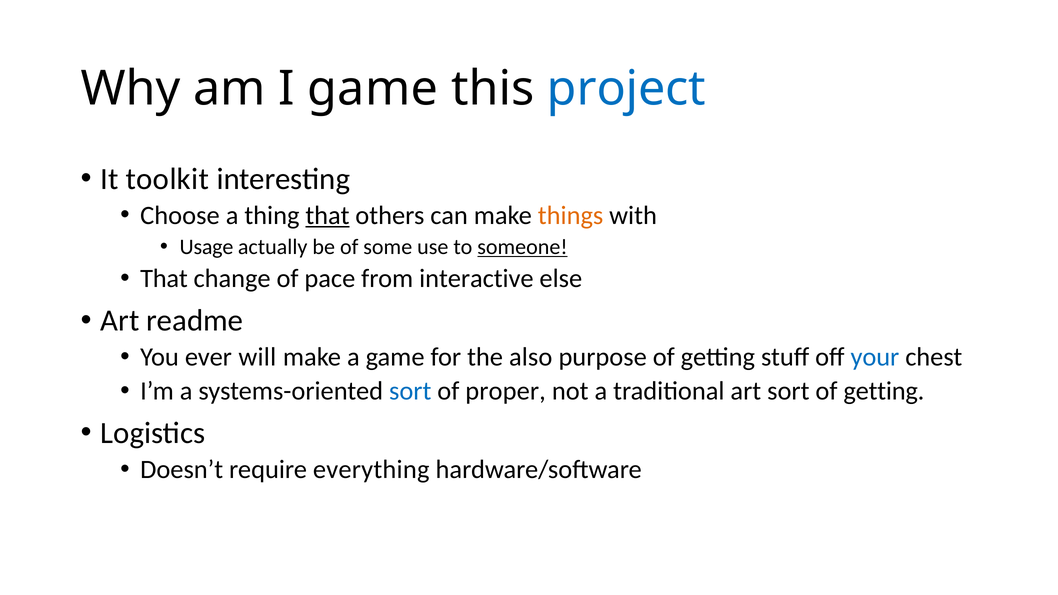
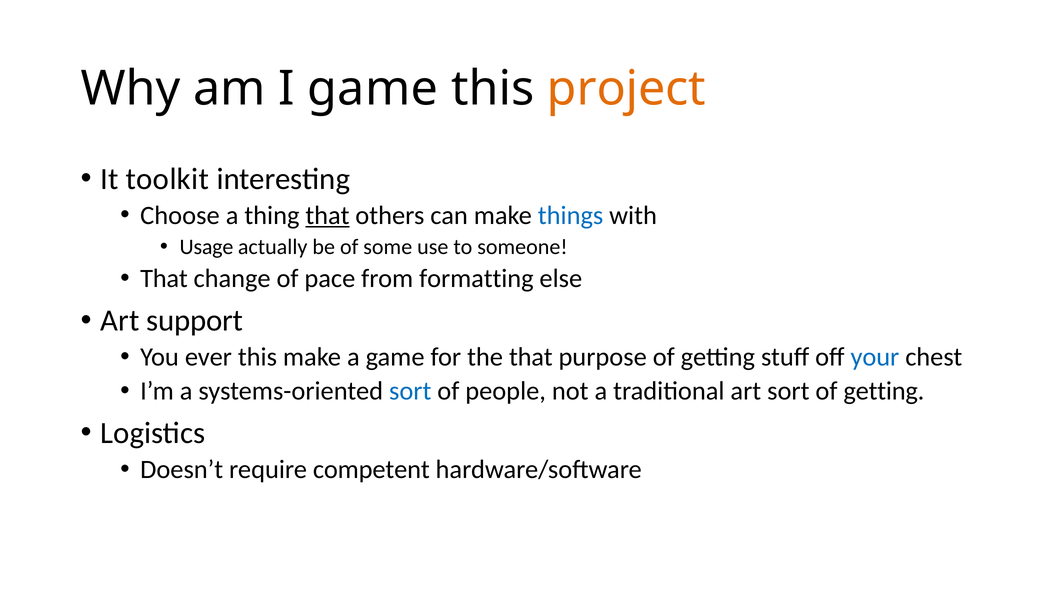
project colour: blue -> orange
things colour: orange -> blue
someone underline: present -> none
interactive: interactive -> formatting
readme: readme -> support
ever will: will -> this
the also: also -> that
proper: proper -> people
everything: everything -> competent
